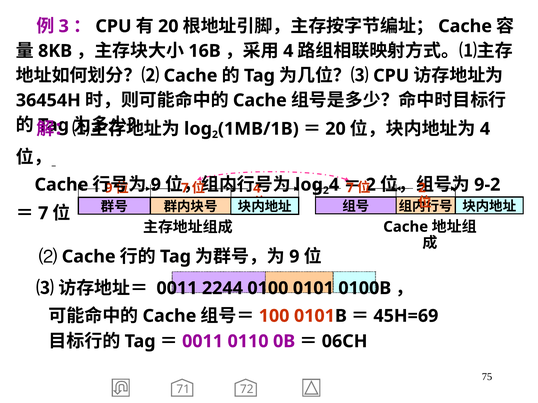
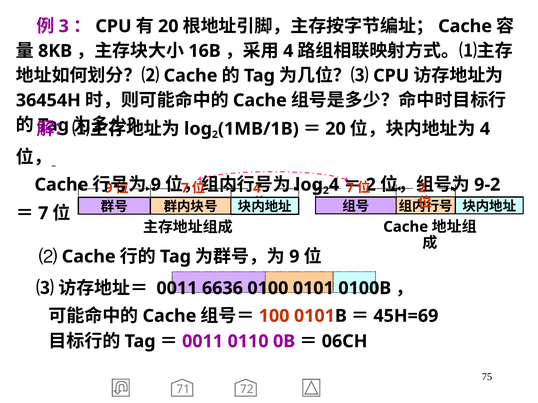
2244: 2244 -> 6636
